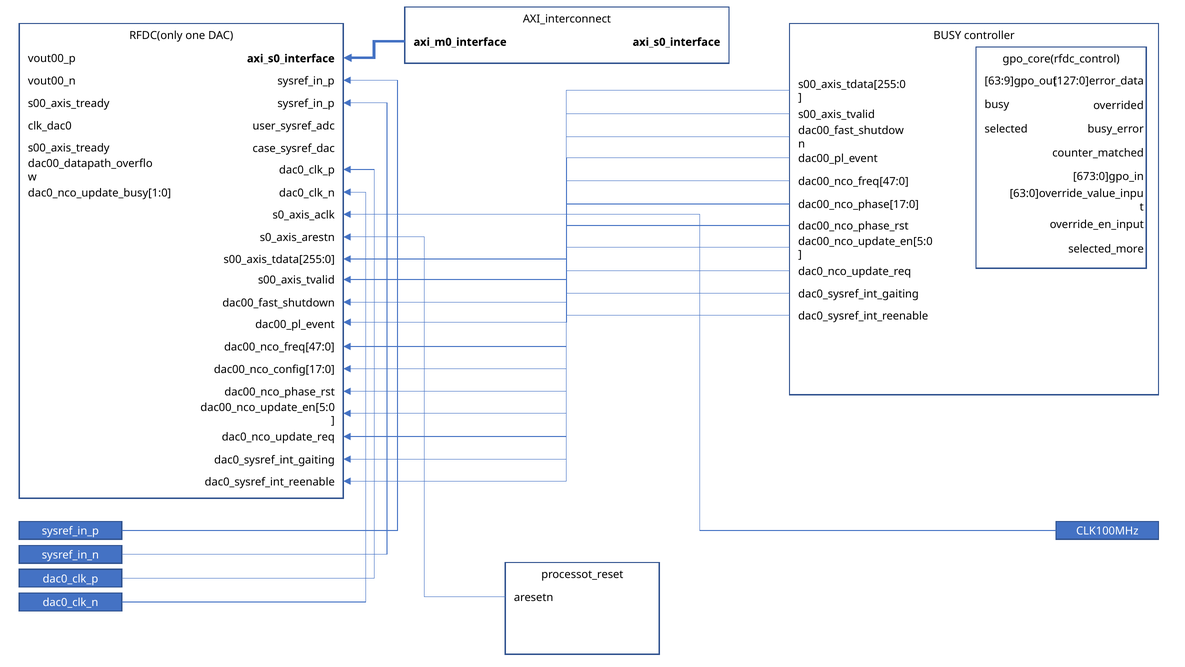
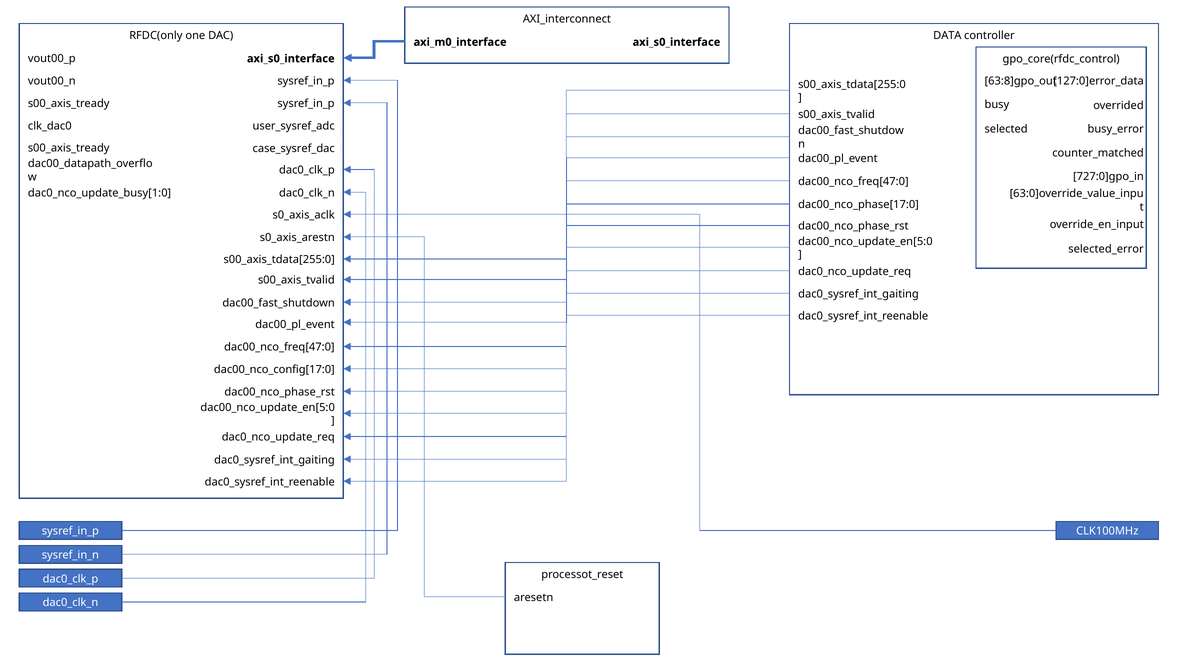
BUSY at (947, 35): BUSY -> DATA
63:9]gpo_out: 63:9]gpo_out -> 63:8]gpo_out
673:0]gpo_in: 673:0]gpo_in -> 727:0]gpo_in
selected_more: selected_more -> selected_error
